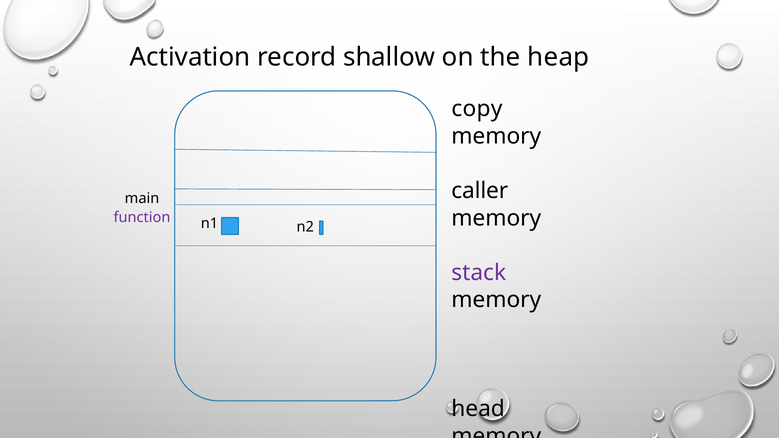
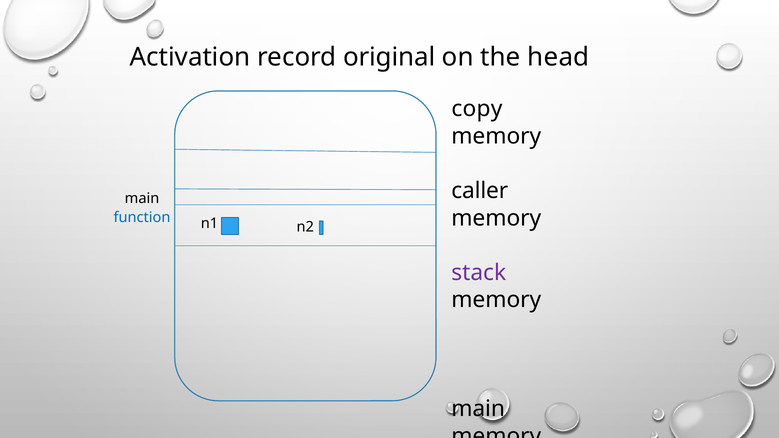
shallow: shallow -> original
heap: heap -> head
function colour: purple -> blue
head at (478, 409): head -> main
